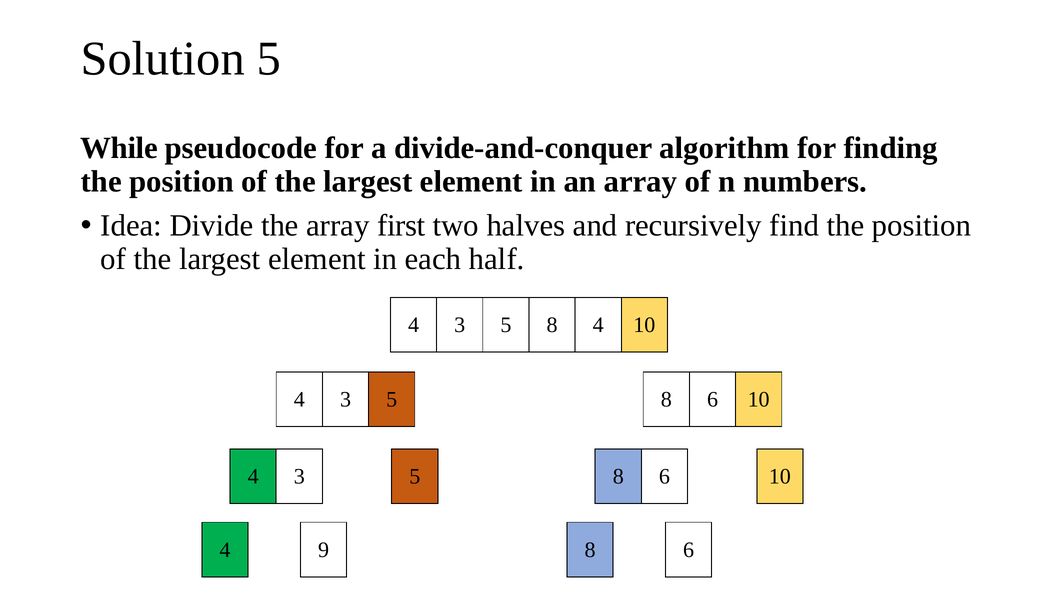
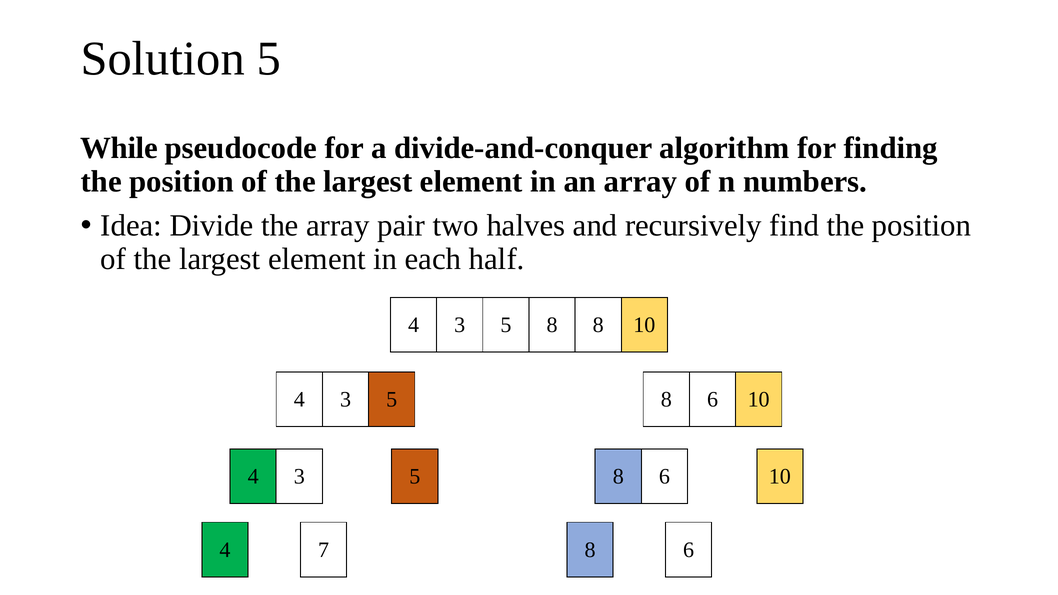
first: first -> pair
8 4: 4 -> 8
9: 9 -> 7
